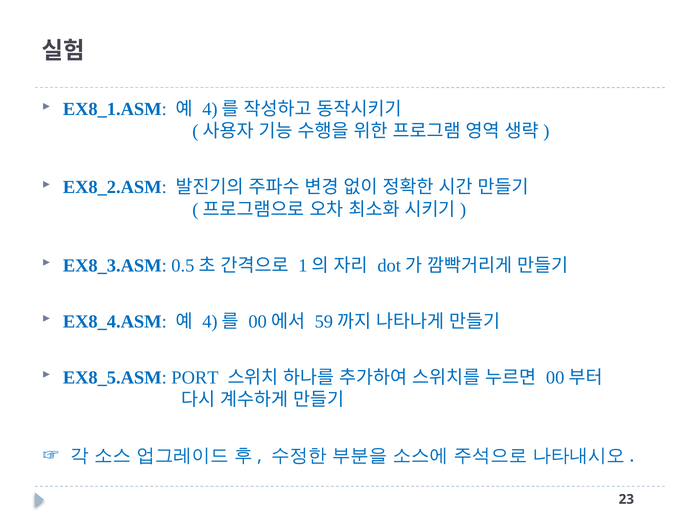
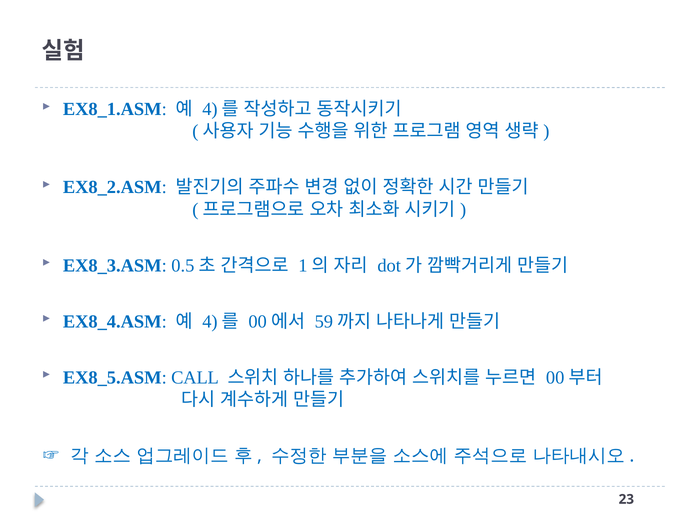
PORT: PORT -> CALL
